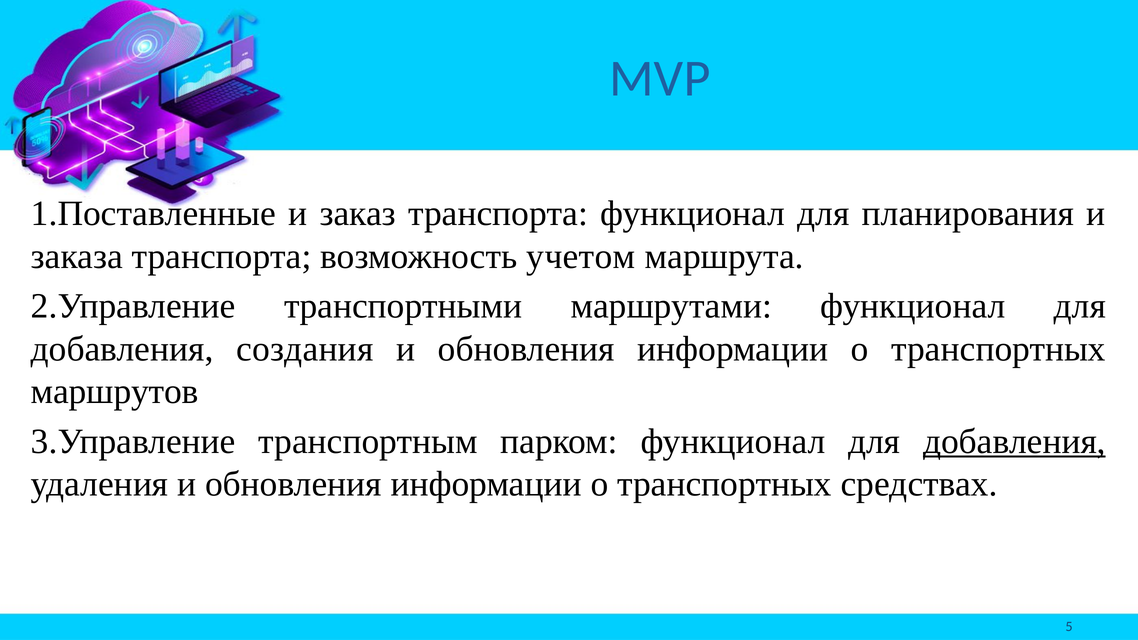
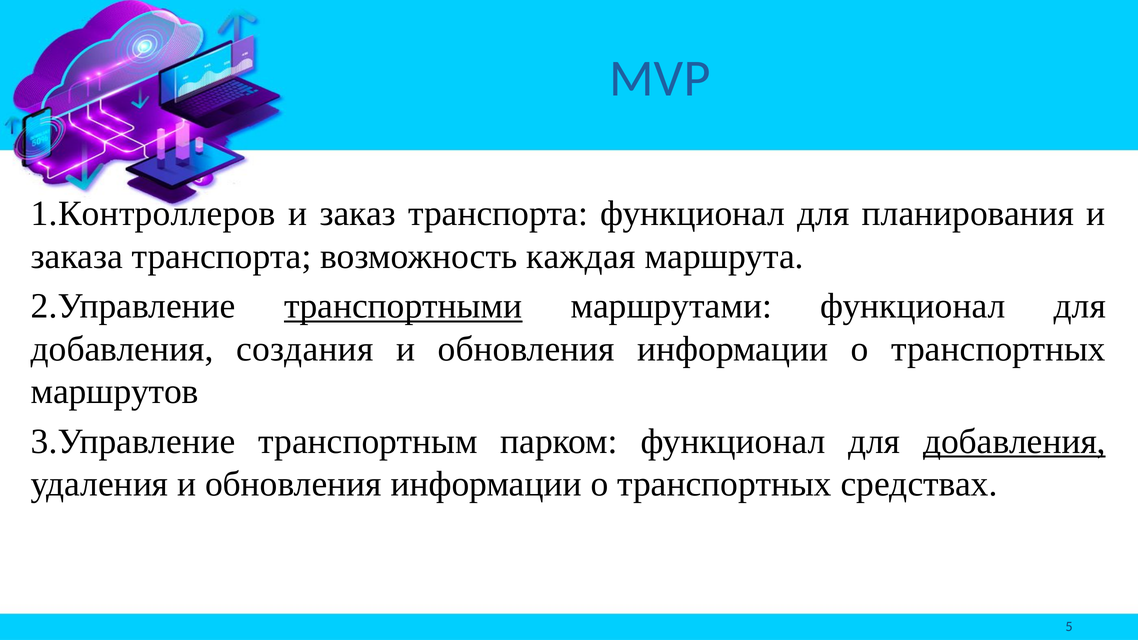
1.Поставленные: 1.Поставленные -> 1.Контроллеров
учетом: учетом -> каждая
транспортными underline: none -> present
